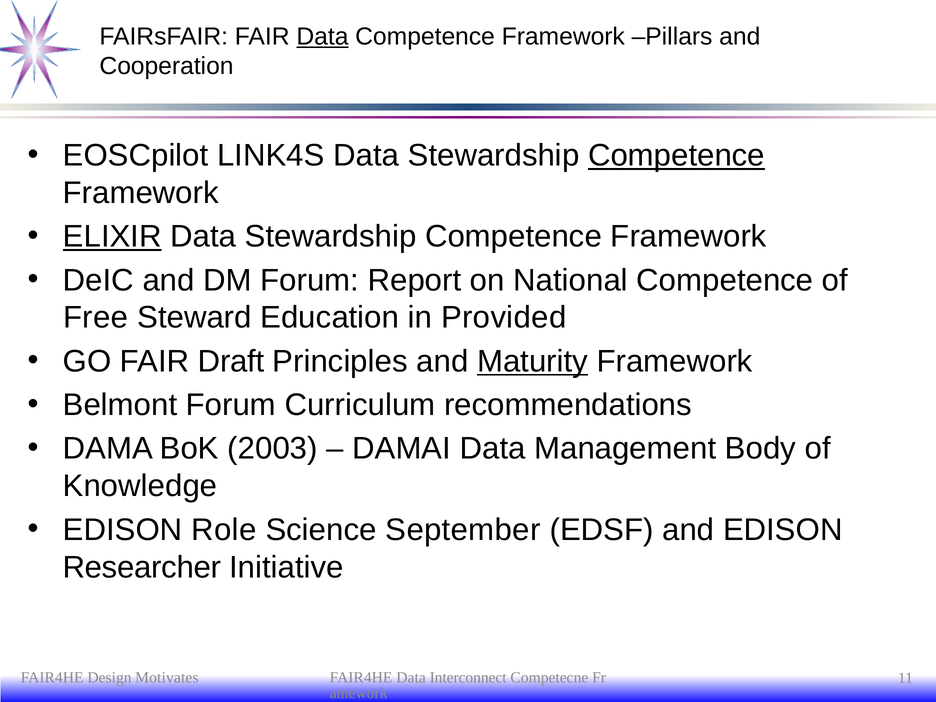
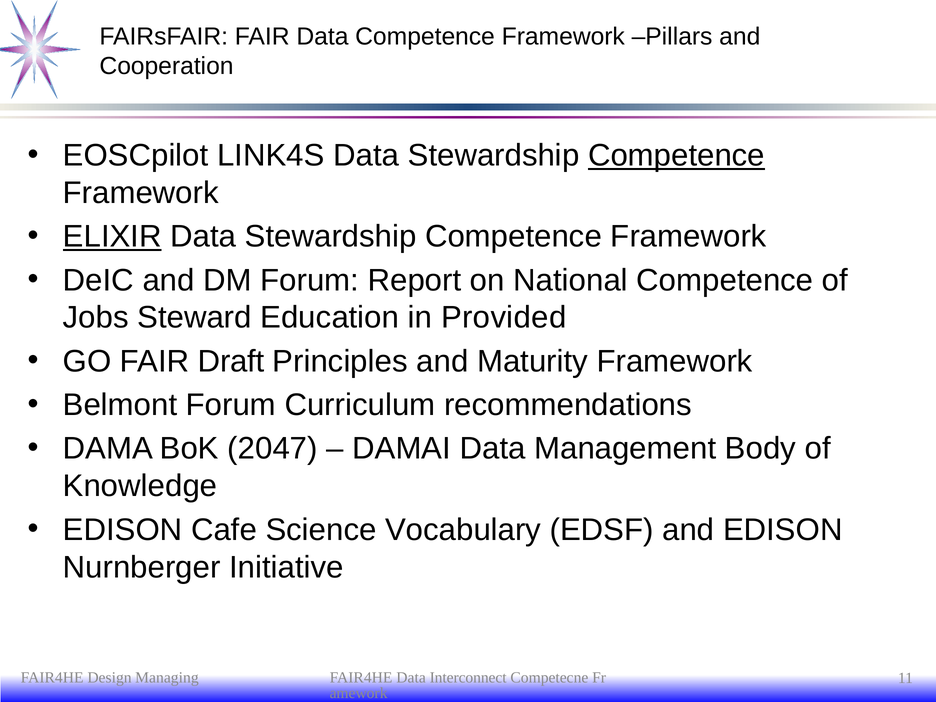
Data at (322, 36) underline: present -> none
Free: Free -> Jobs
Maturity underline: present -> none
2003: 2003 -> 2047
Role: Role -> Cafe
September: September -> Vocabulary
Researcher: Researcher -> Nurnberger
Motivates: Motivates -> Managing
